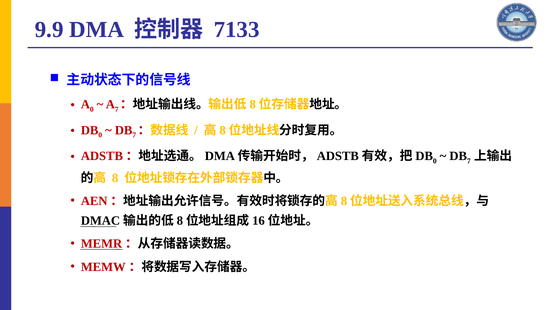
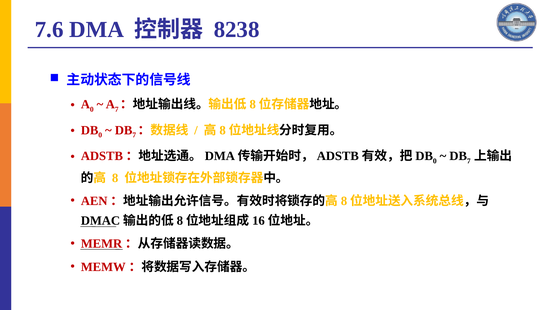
9.9: 9.9 -> 7.6
7133: 7133 -> 8238
